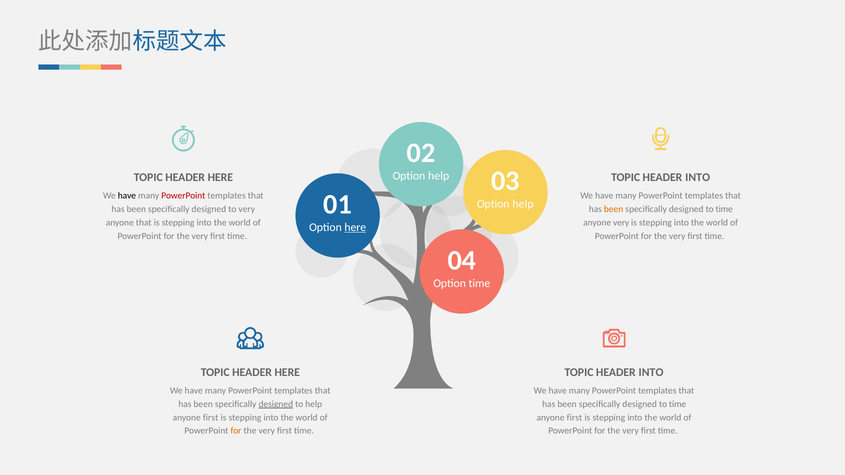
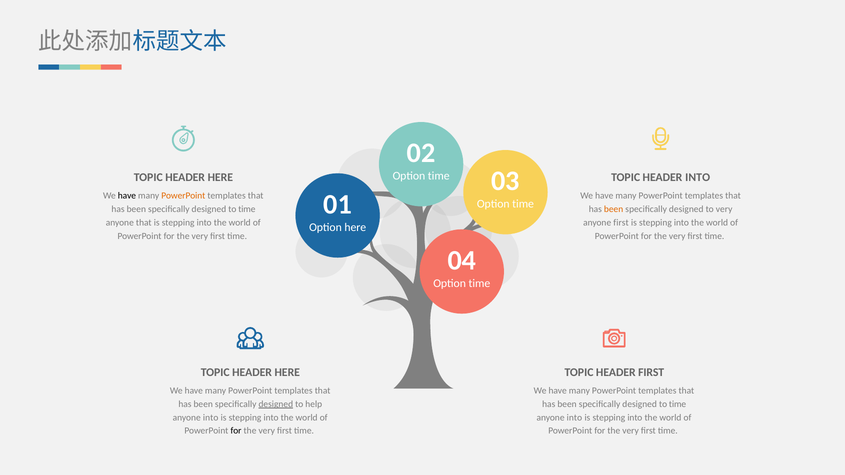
help at (439, 176): help -> time
PowerPoint at (183, 196) colour: red -> orange
help at (523, 204): help -> time
very at (247, 209): very -> time
time at (724, 209): time -> very
anyone very: very -> first
here at (355, 227) underline: present -> none
INTO at (651, 372): INTO -> FIRST
first at (211, 418): first -> into
first at (574, 418): first -> into
for at (236, 431) colour: orange -> black
